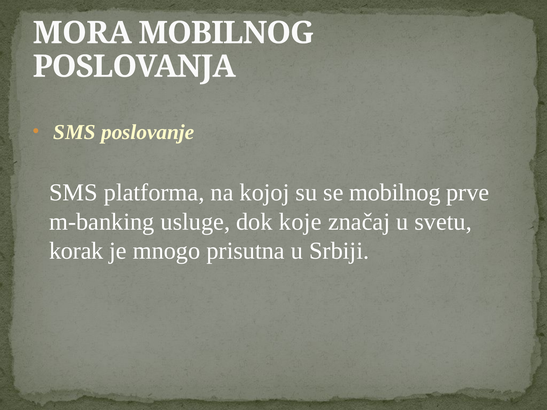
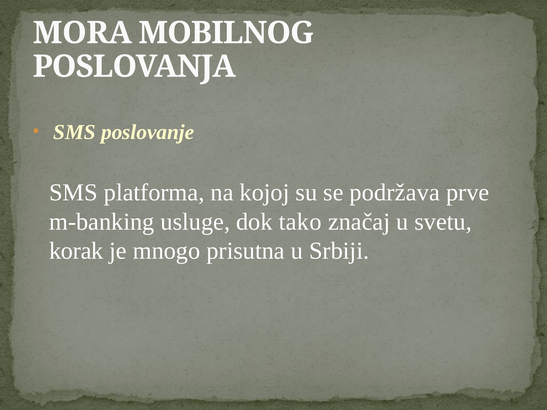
se mobilnog: mobilnog -> podržava
koje: koje -> tako
